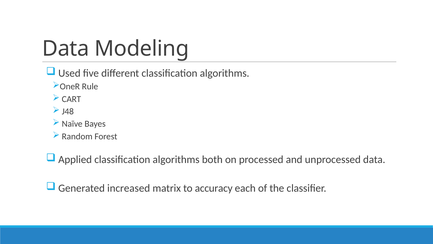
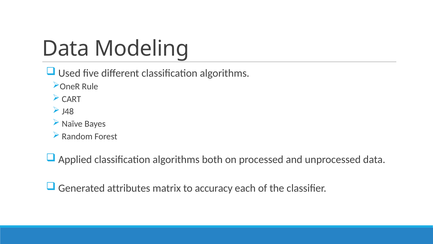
increased: increased -> attributes
